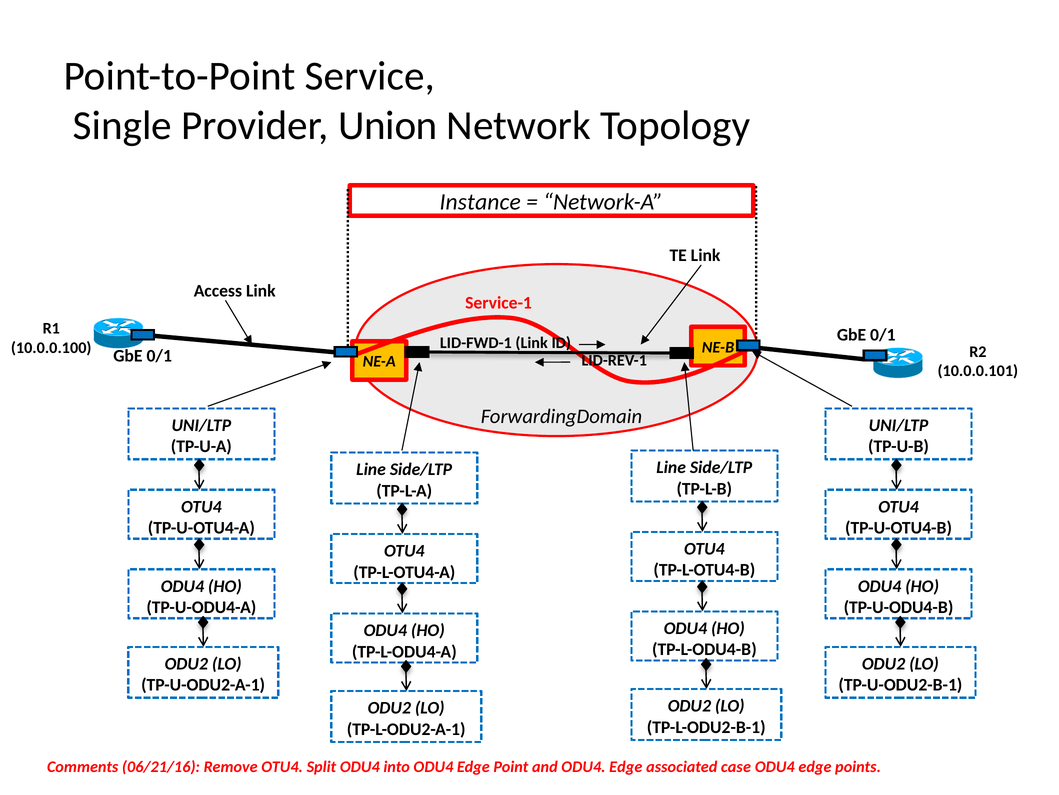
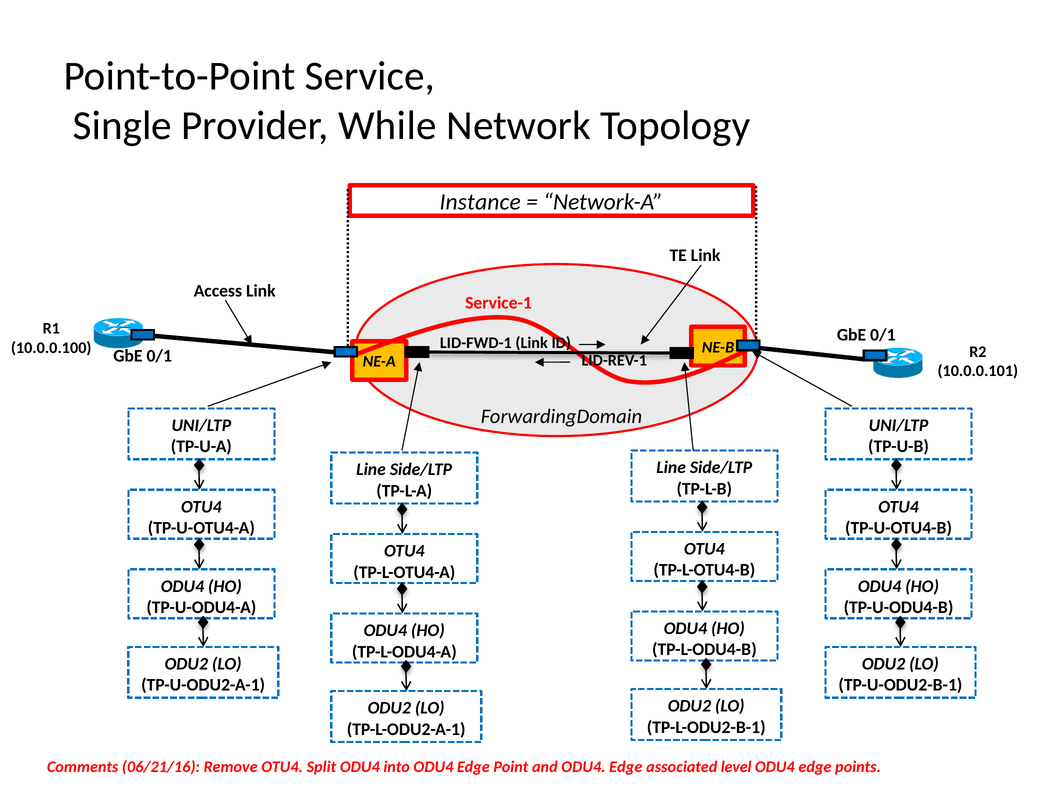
Union: Union -> While
case: case -> level
